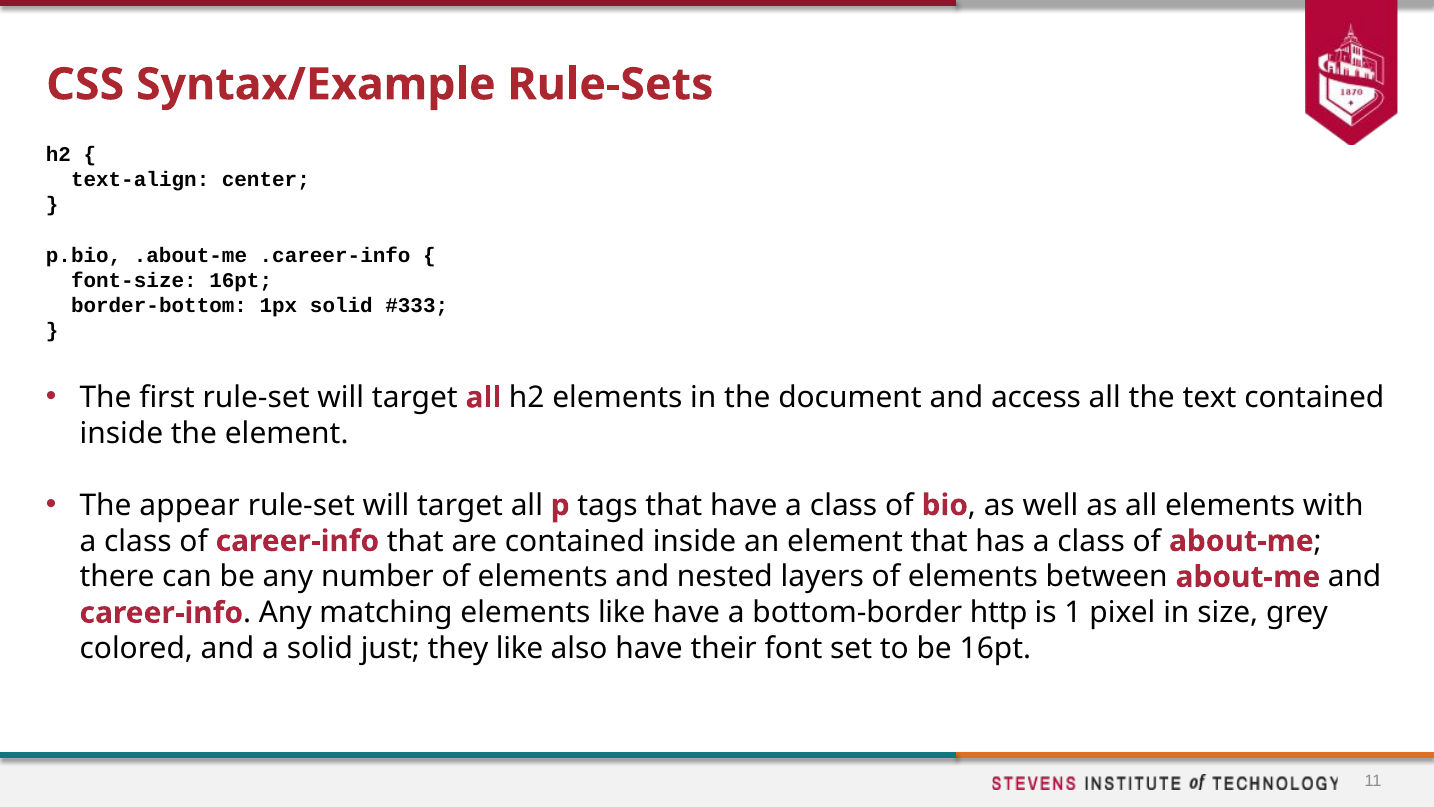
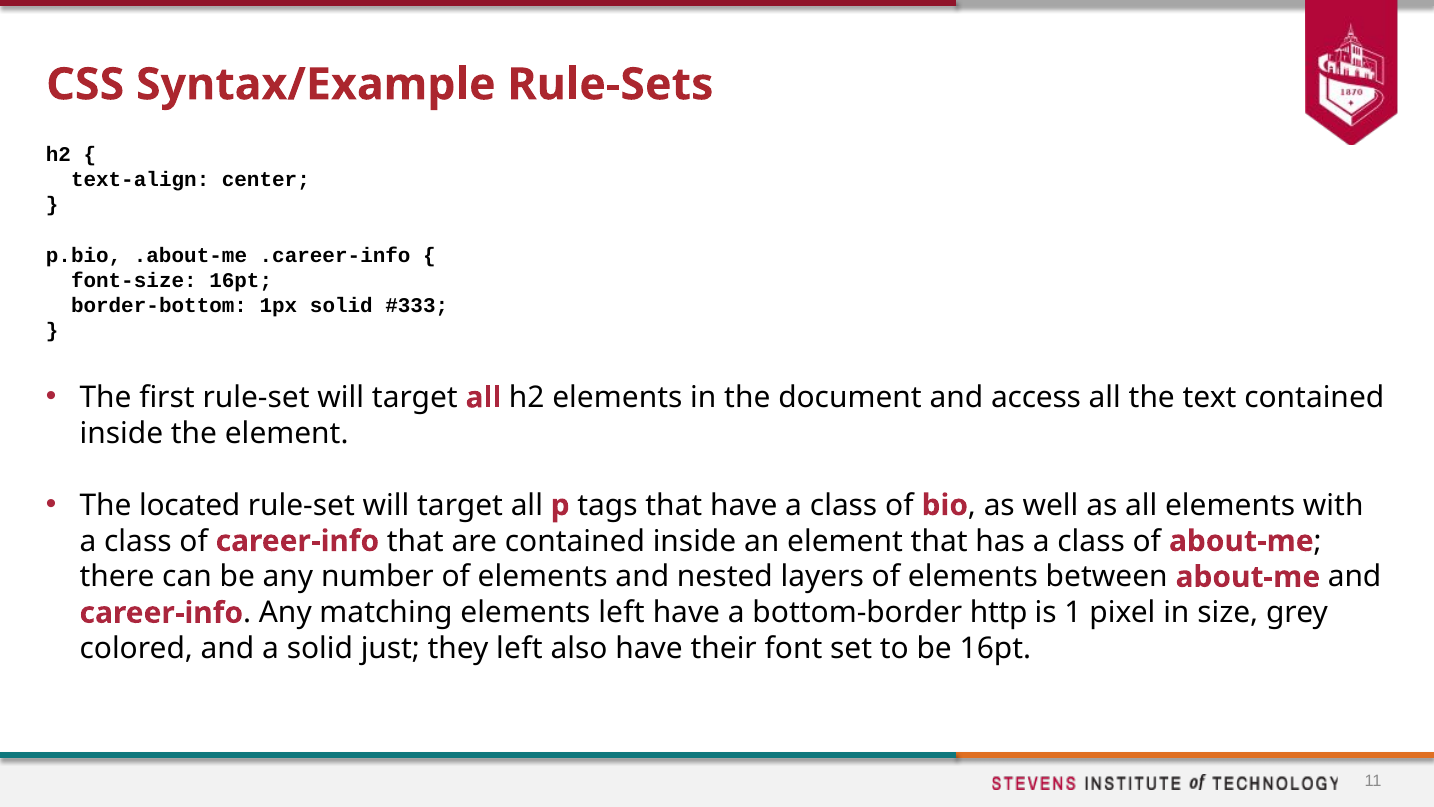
appear: appear -> located
elements like: like -> left
they like: like -> left
